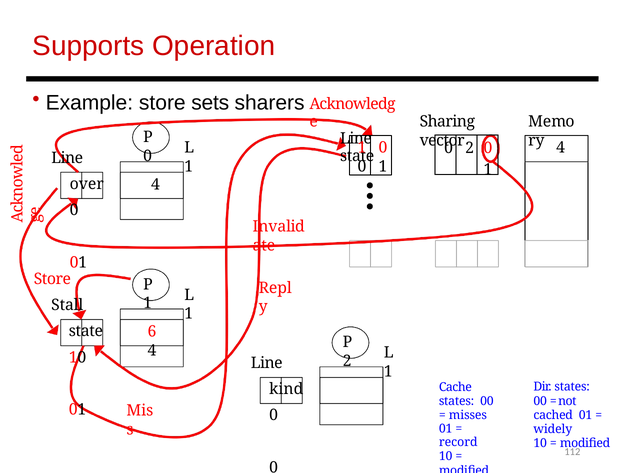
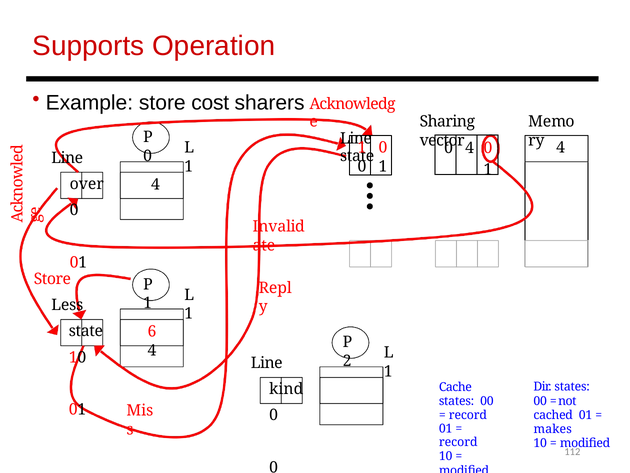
sets: sets -> cost
2 at (470, 148): 2 -> 4
Stall: Stall -> Less
misses at (468, 415): misses -> record
widely: widely -> makes
